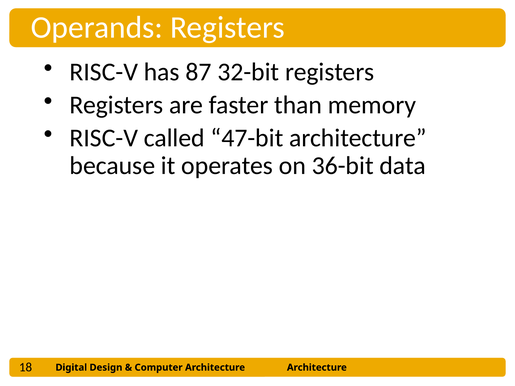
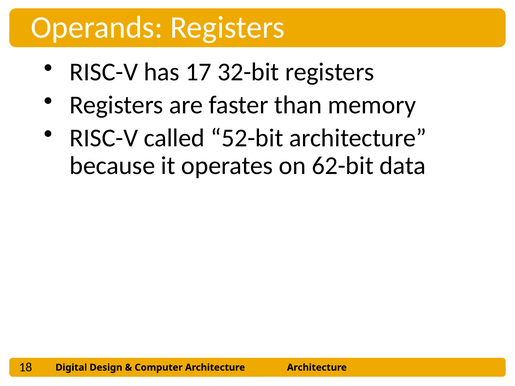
87: 87 -> 17
47-bit: 47-bit -> 52-bit
36-bit: 36-bit -> 62-bit
